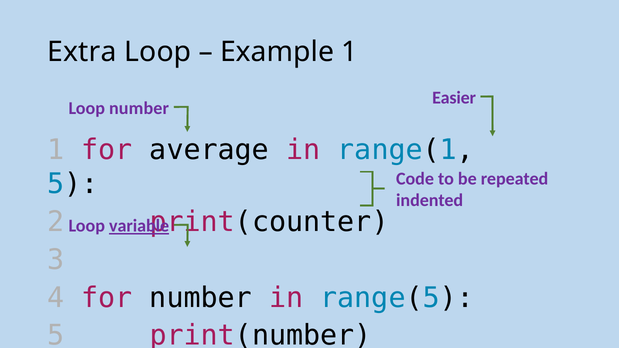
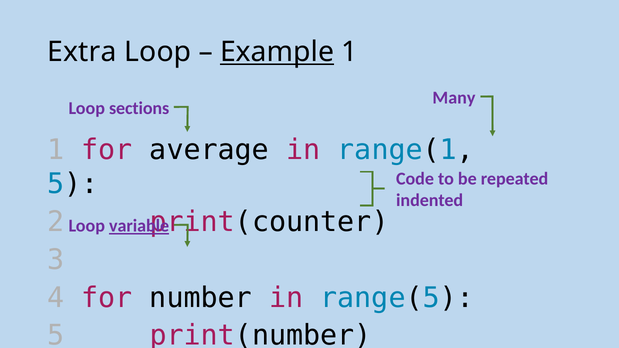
Example underline: none -> present
Easier: Easier -> Many
Loop number: number -> sections
